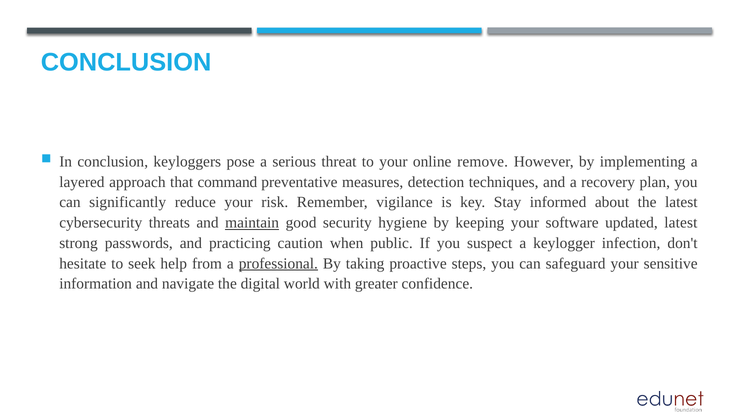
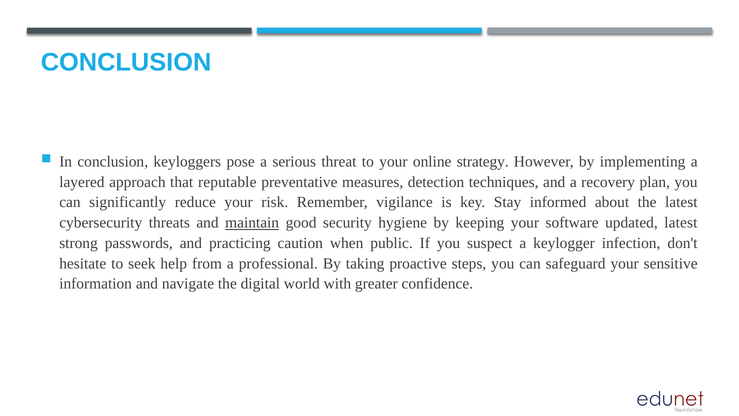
remove: remove -> strategy
command: command -> reputable
professional underline: present -> none
